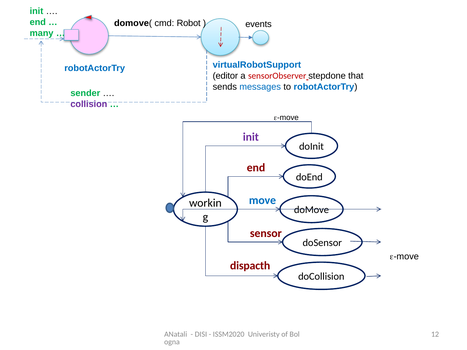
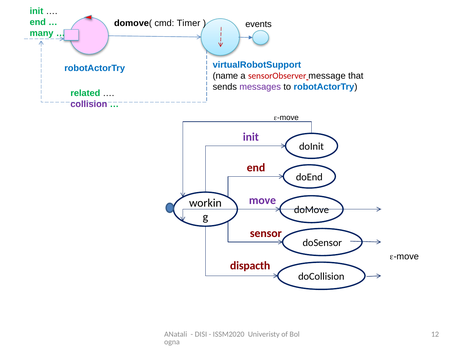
Robot: Robot -> Timer
editor: editor -> name
stepdone: stepdone -> message
messages colour: blue -> purple
sender: sender -> related
move colour: blue -> purple
